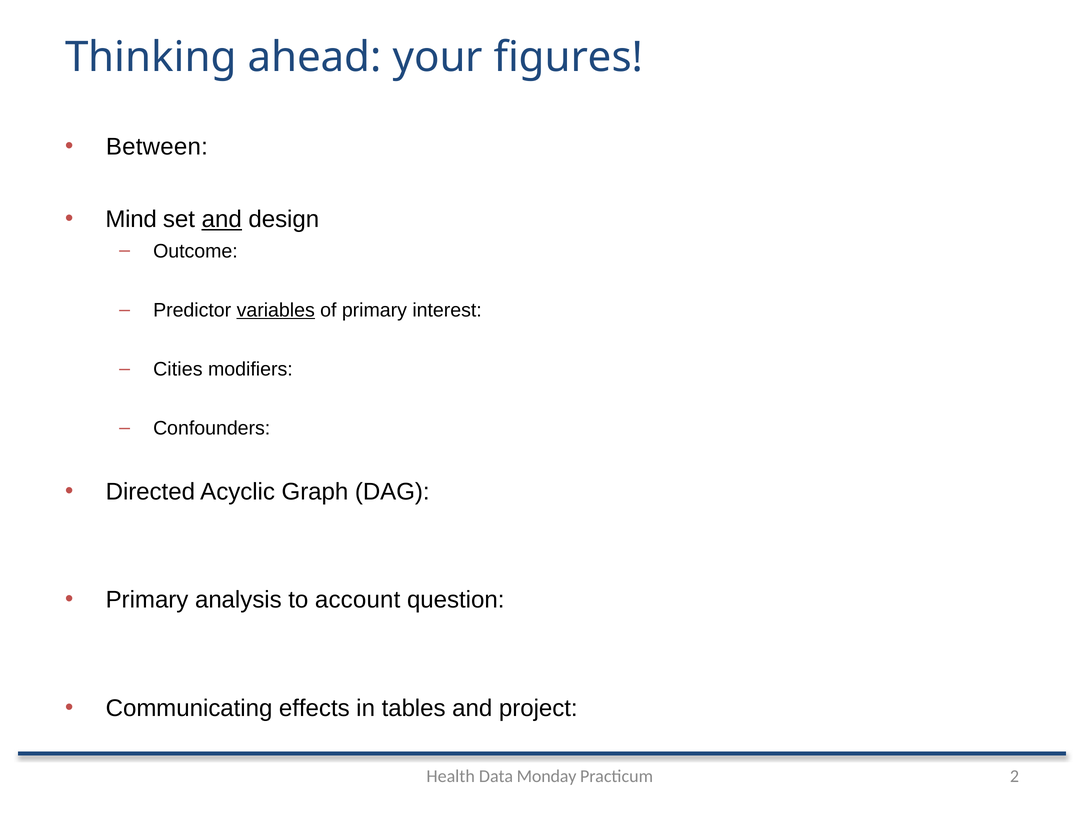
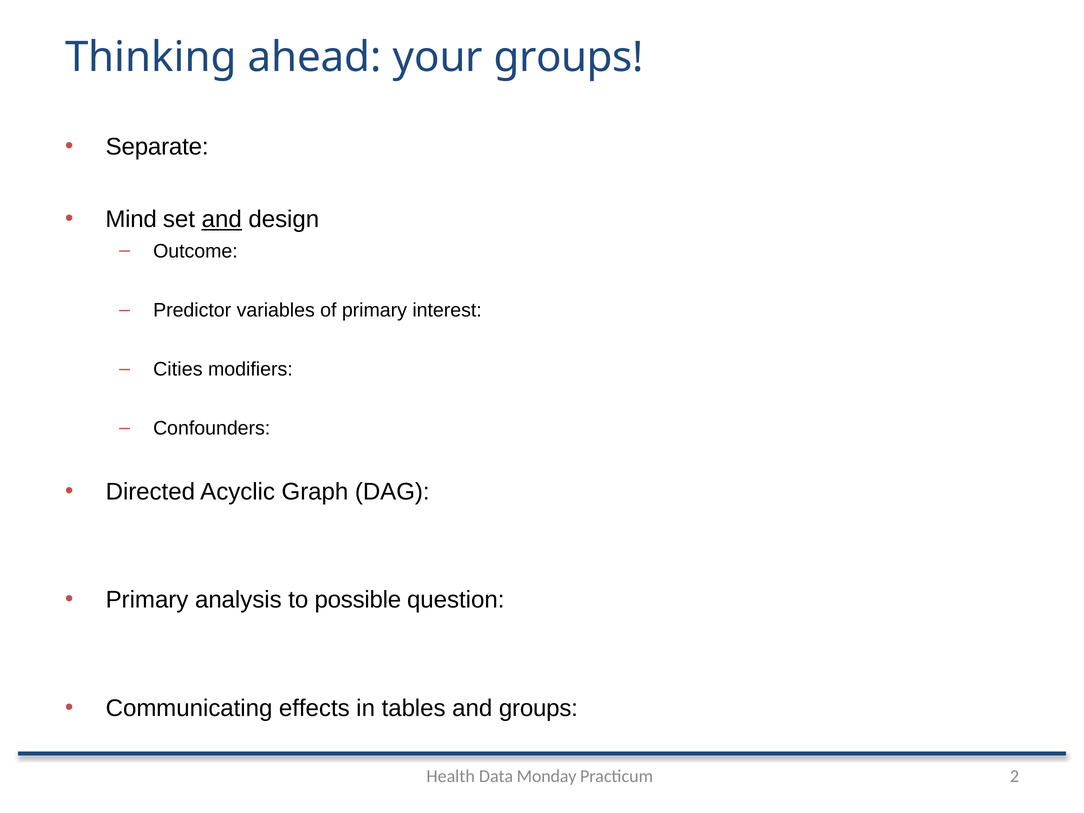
your figures: figures -> groups
Between: Between -> Separate
variables underline: present -> none
account: account -> possible
and project: project -> groups
